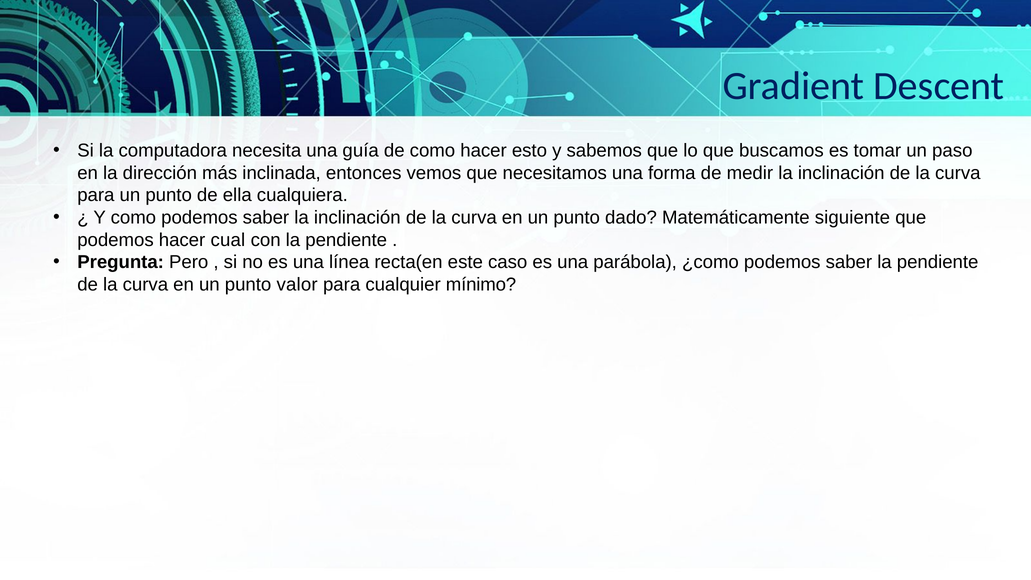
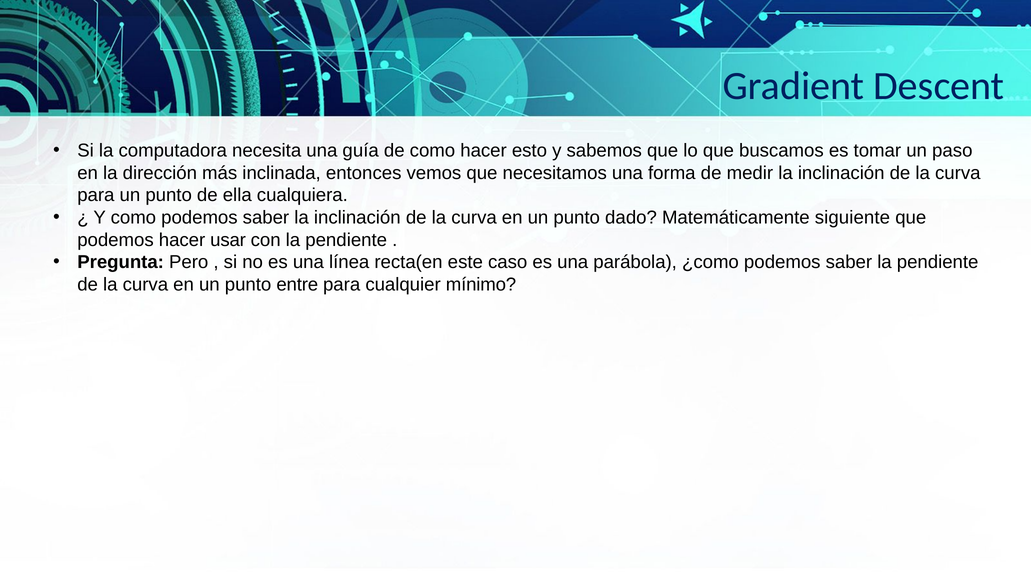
cual: cual -> usar
valor: valor -> entre
